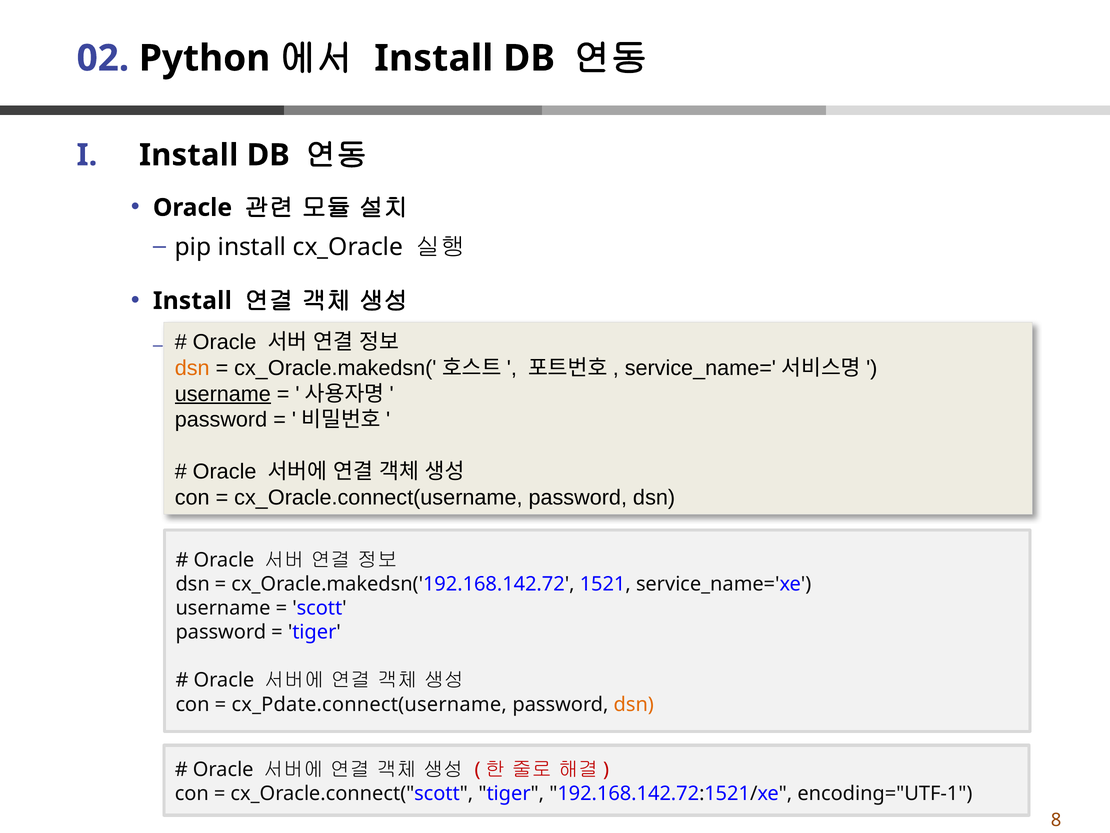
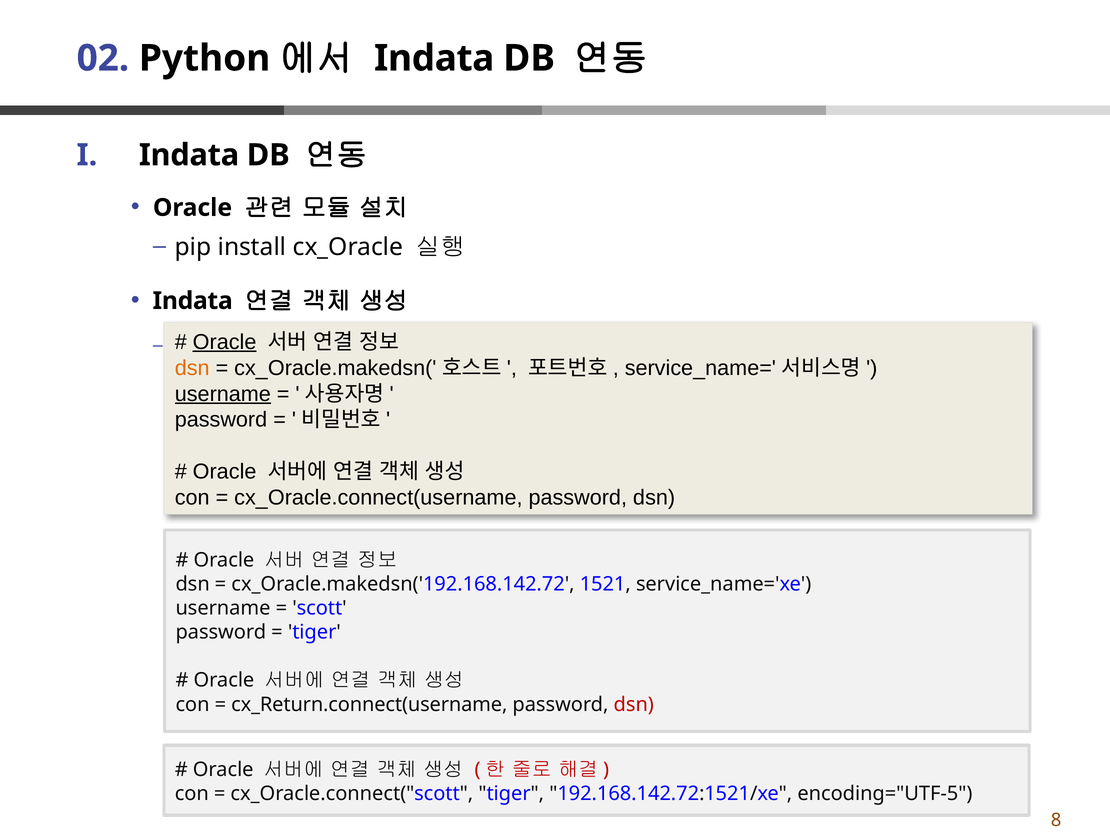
Install at (434, 58): Install -> Indata
Install at (189, 155): Install -> Indata
Install at (192, 301): Install -> Indata
Oracle at (225, 342) underline: none -> present
cx_Pdate.connect(username: cx_Pdate.connect(username -> cx_Return.connect(username
dsn at (634, 704) colour: orange -> red
encoding="UTF-1: encoding="UTF-1 -> encoding="UTF-5
